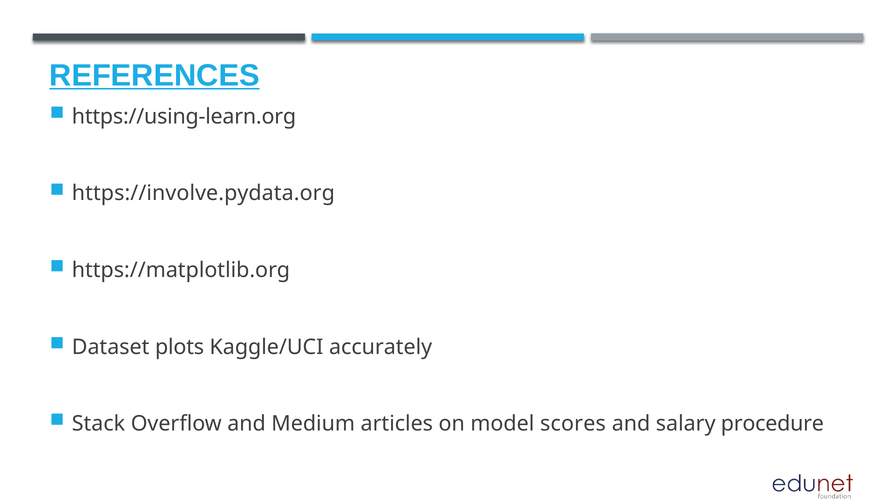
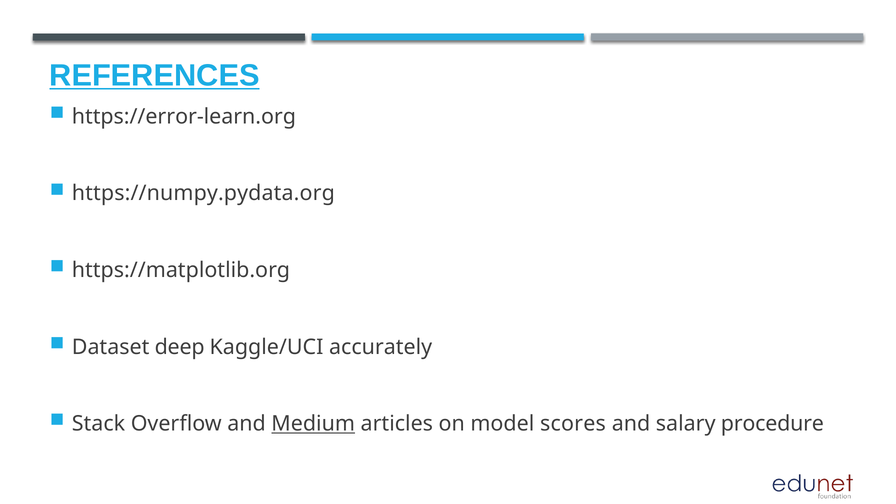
https://using-learn.org: https://using-learn.org -> https://error-learn.org
https://involve.pydata.org: https://involve.pydata.org -> https://numpy.pydata.org
plots: plots -> deep
Medium underline: none -> present
